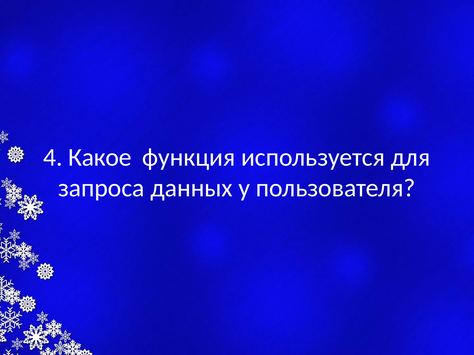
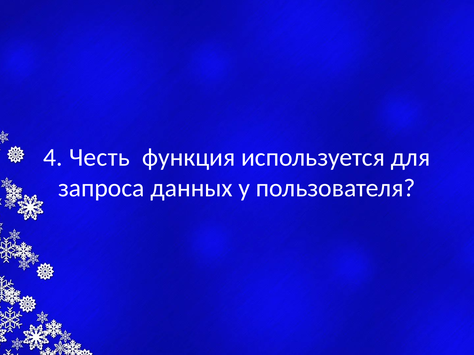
Какое: Какое -> Честь
